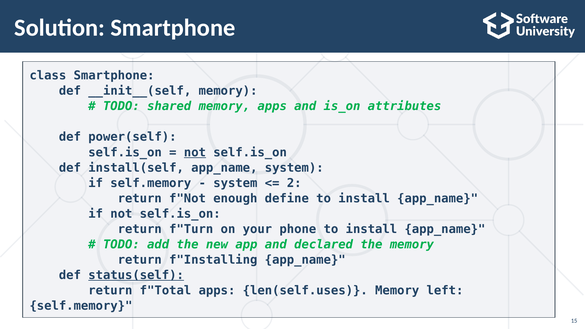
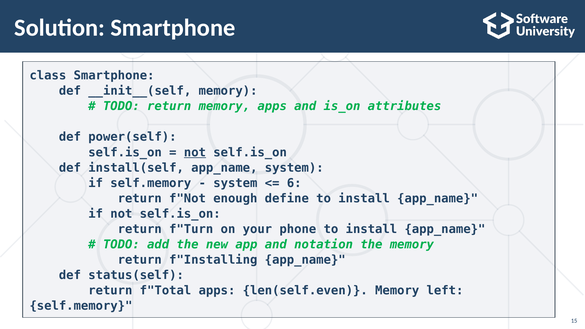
TODO shared: shared -> return
2: 2 -> 6
declared: declared -> notation
status(self underline: present -> none
len(self.uses: len(self.uses -> len(self.even
